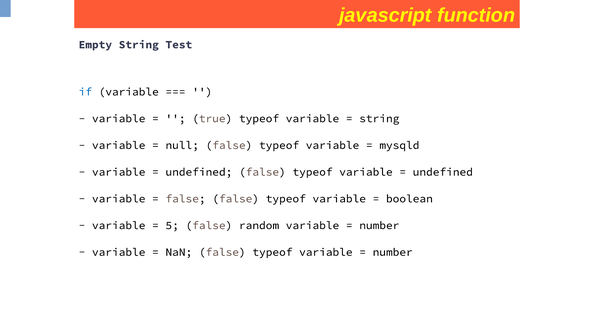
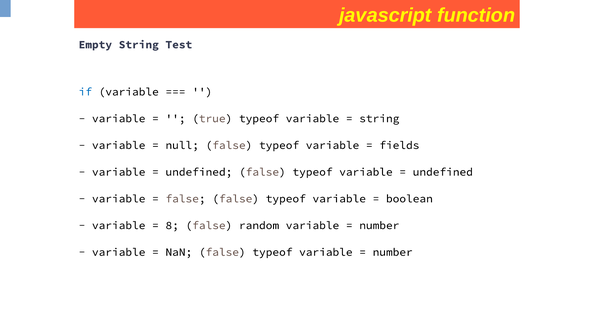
mysqld: mysqld -> fields
5: 5 -> 8
